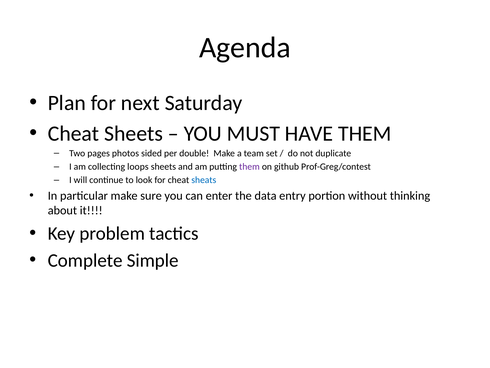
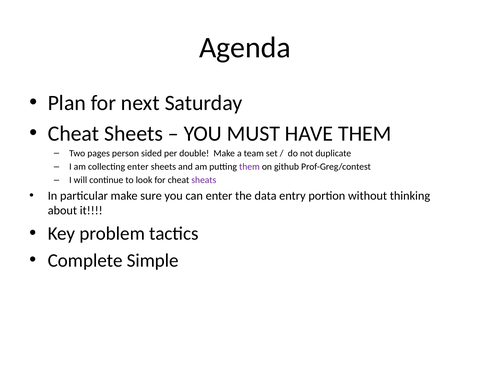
photos: photos -> person
collecting loops: loops -> enter
sheats colour: blue -> purple
